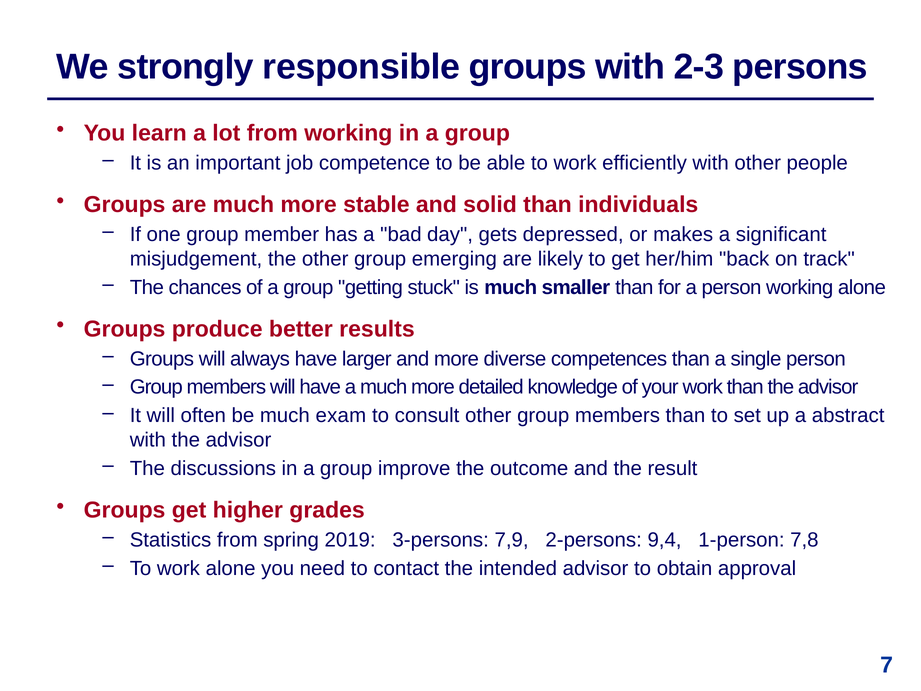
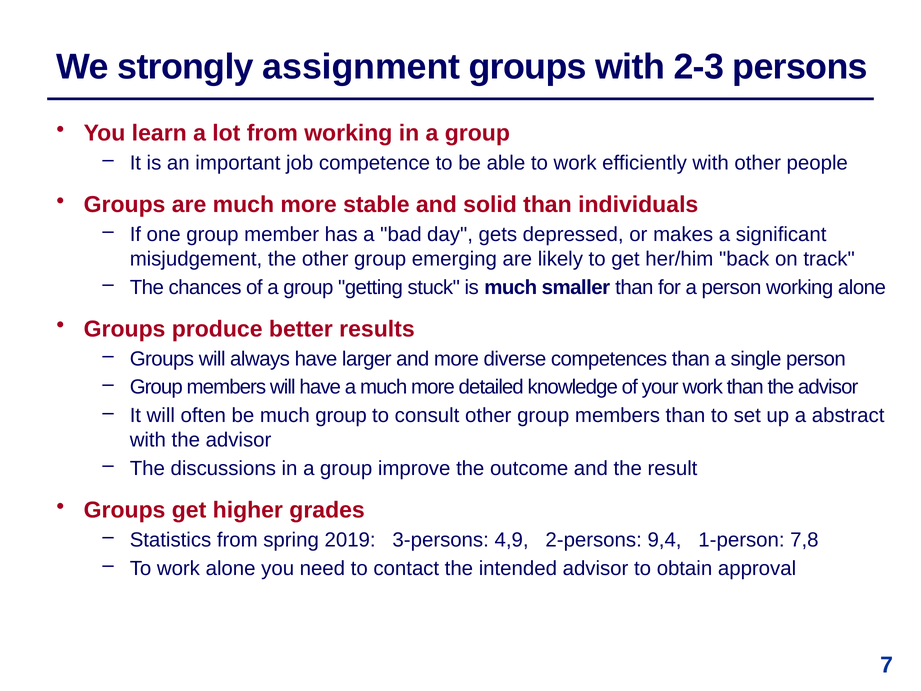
responsible: responsible -> assignment
much exam: exam -> group
7,9: 7,9 -> 4,9
